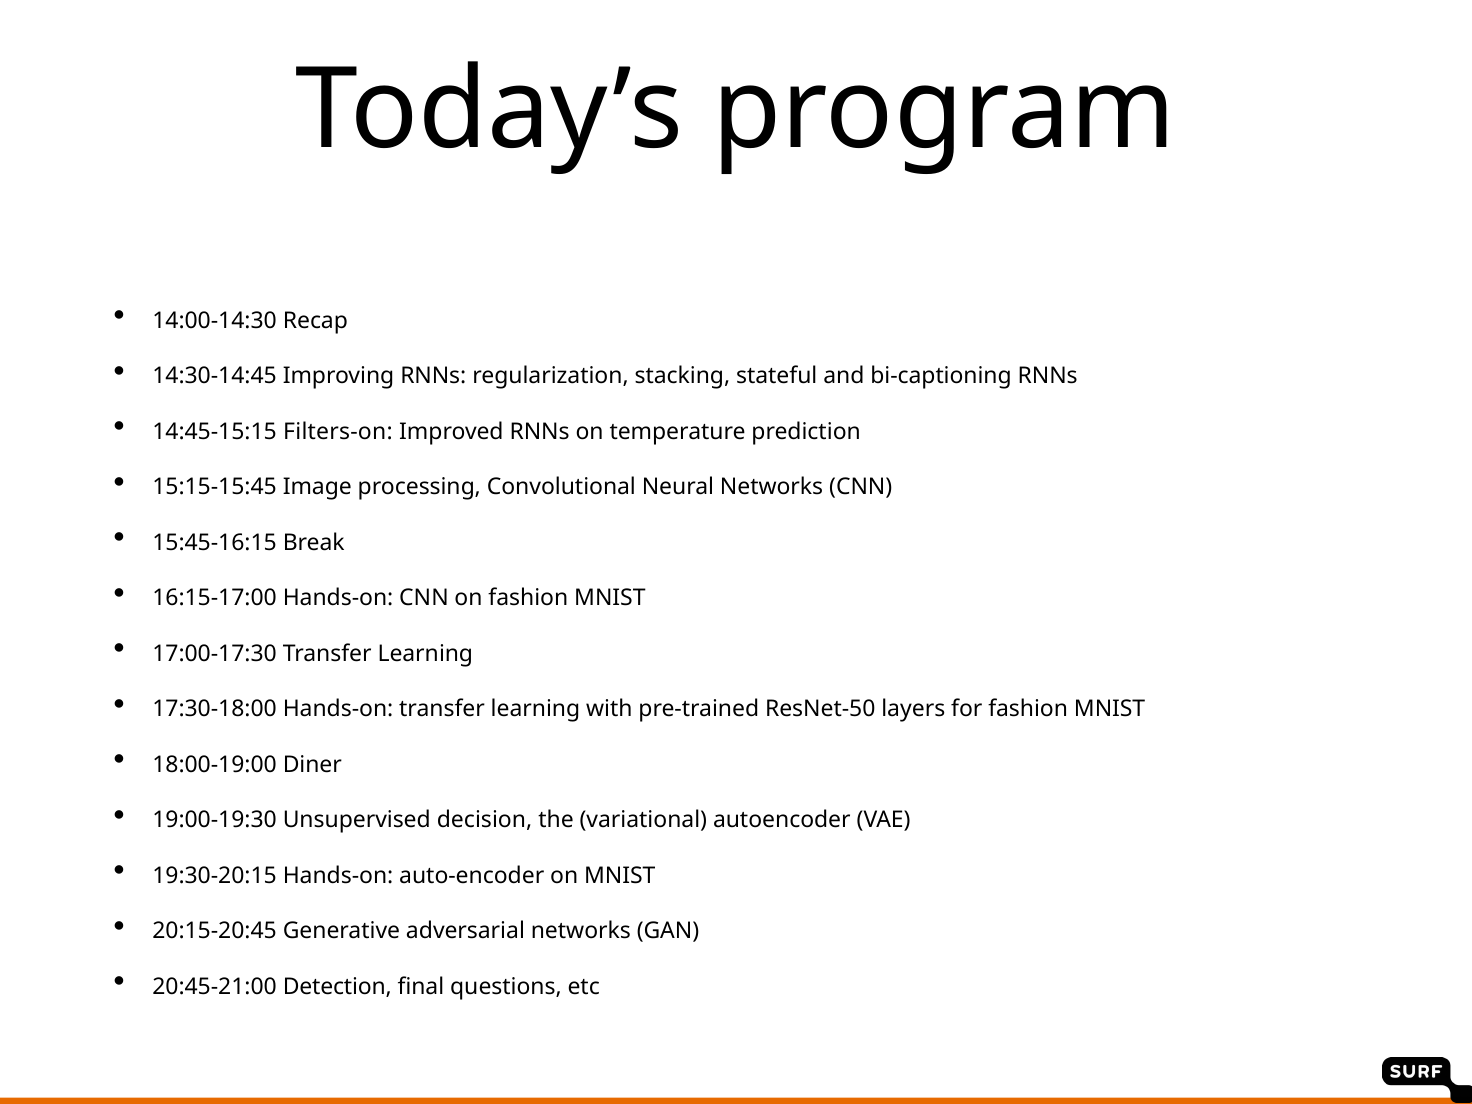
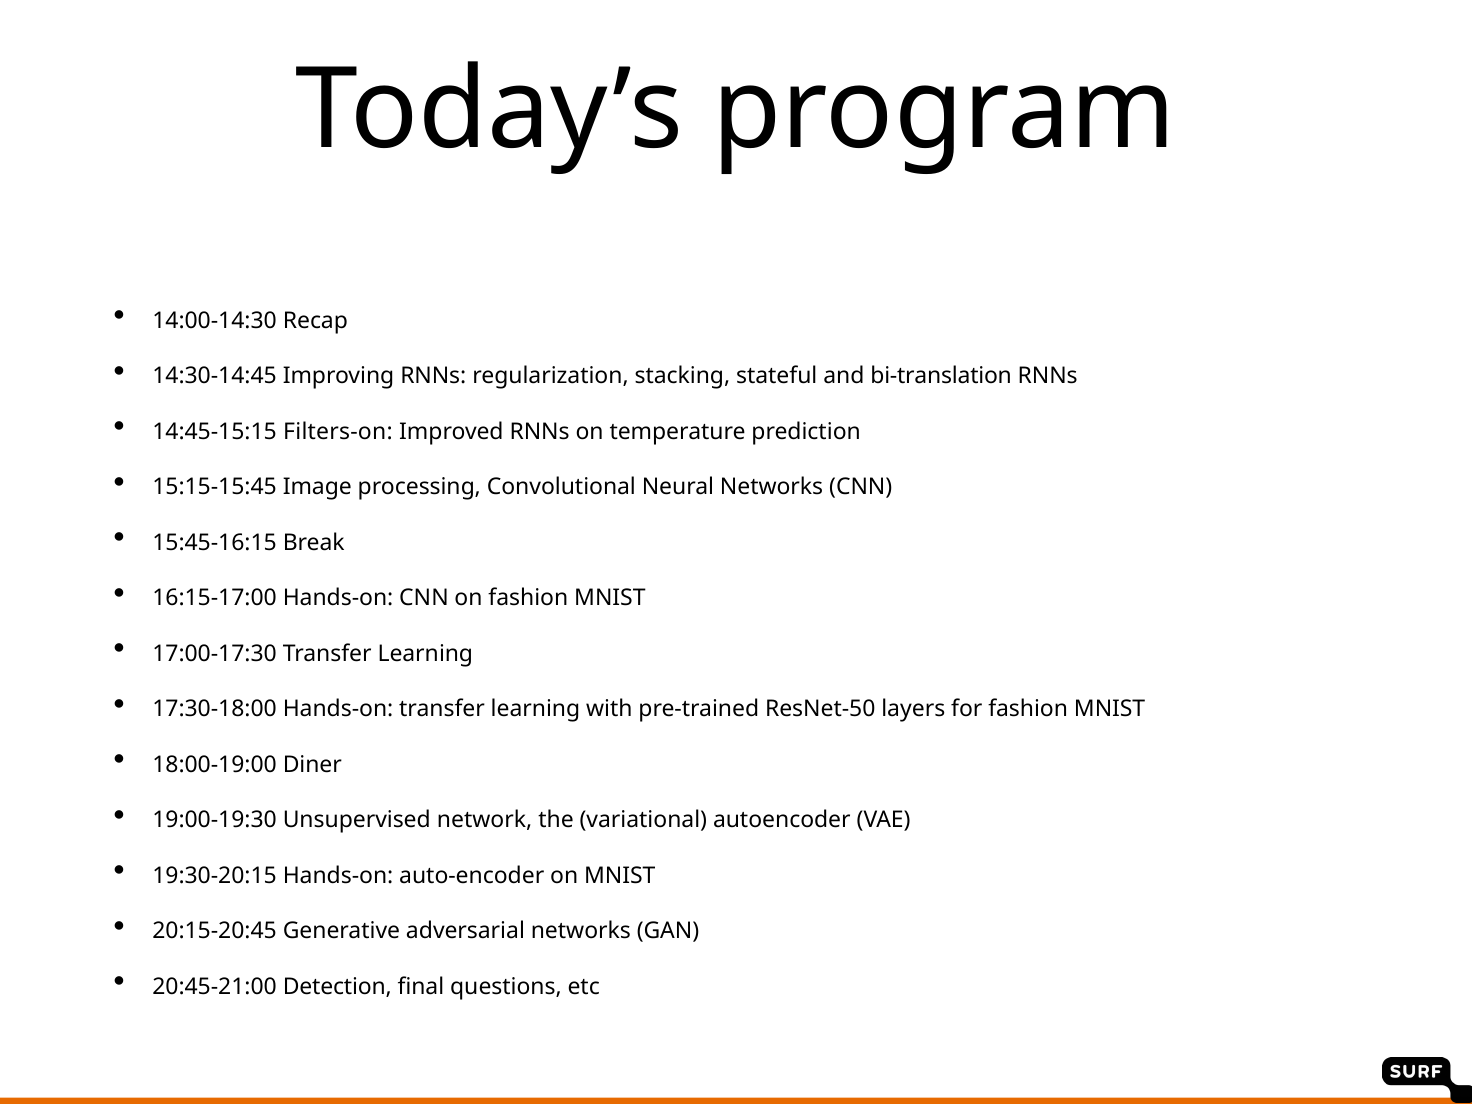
bi-captioning: bi-captioning -> bi-translation
decision: decision -> network
